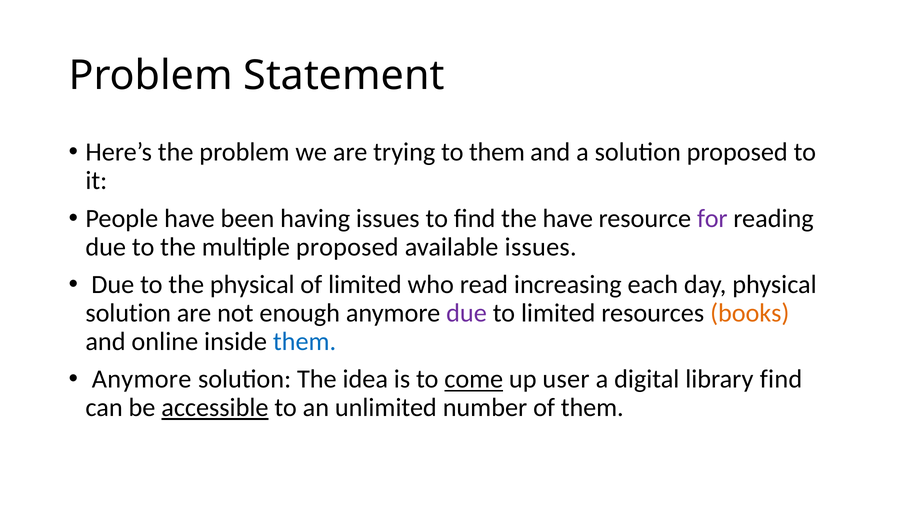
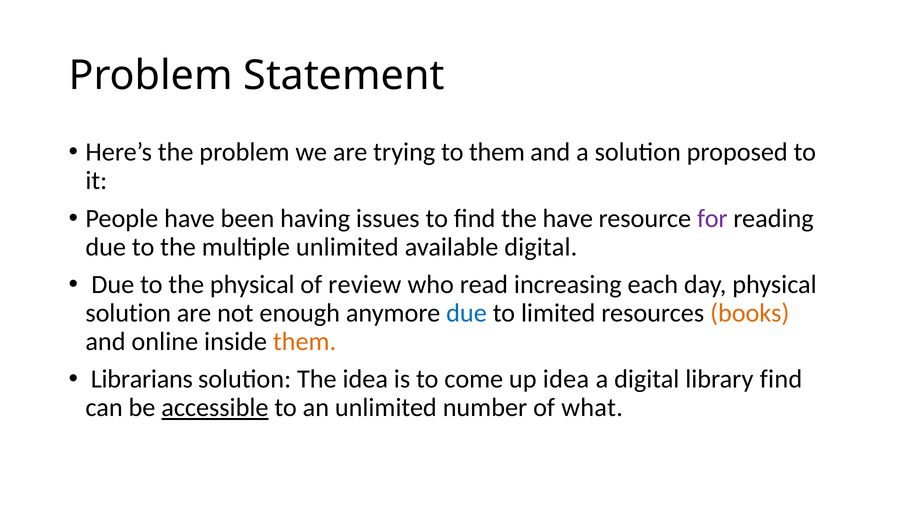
multiple proposed: proposed -> unlimited
available issues: issues -> digital
of limited: limited -> review
due at (467, 313) colour: purple -> blue
them at (305, 341) colour: blue -> orange
Anymore at (142, 379): Anymore -> Librarians
come underline: present -> none
up user: user -> idea
of them: them -> what
